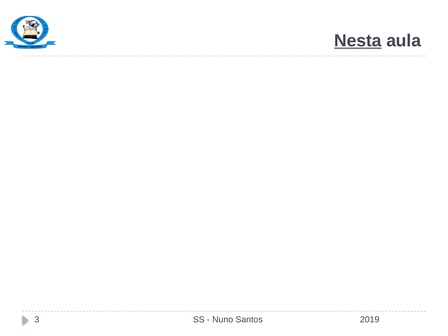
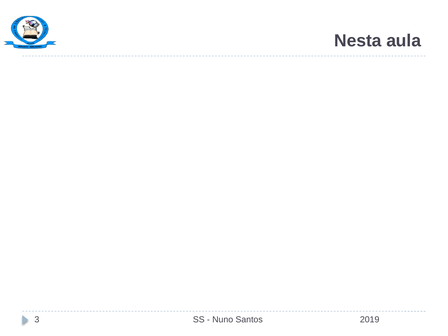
Nesta underline: present -> none
